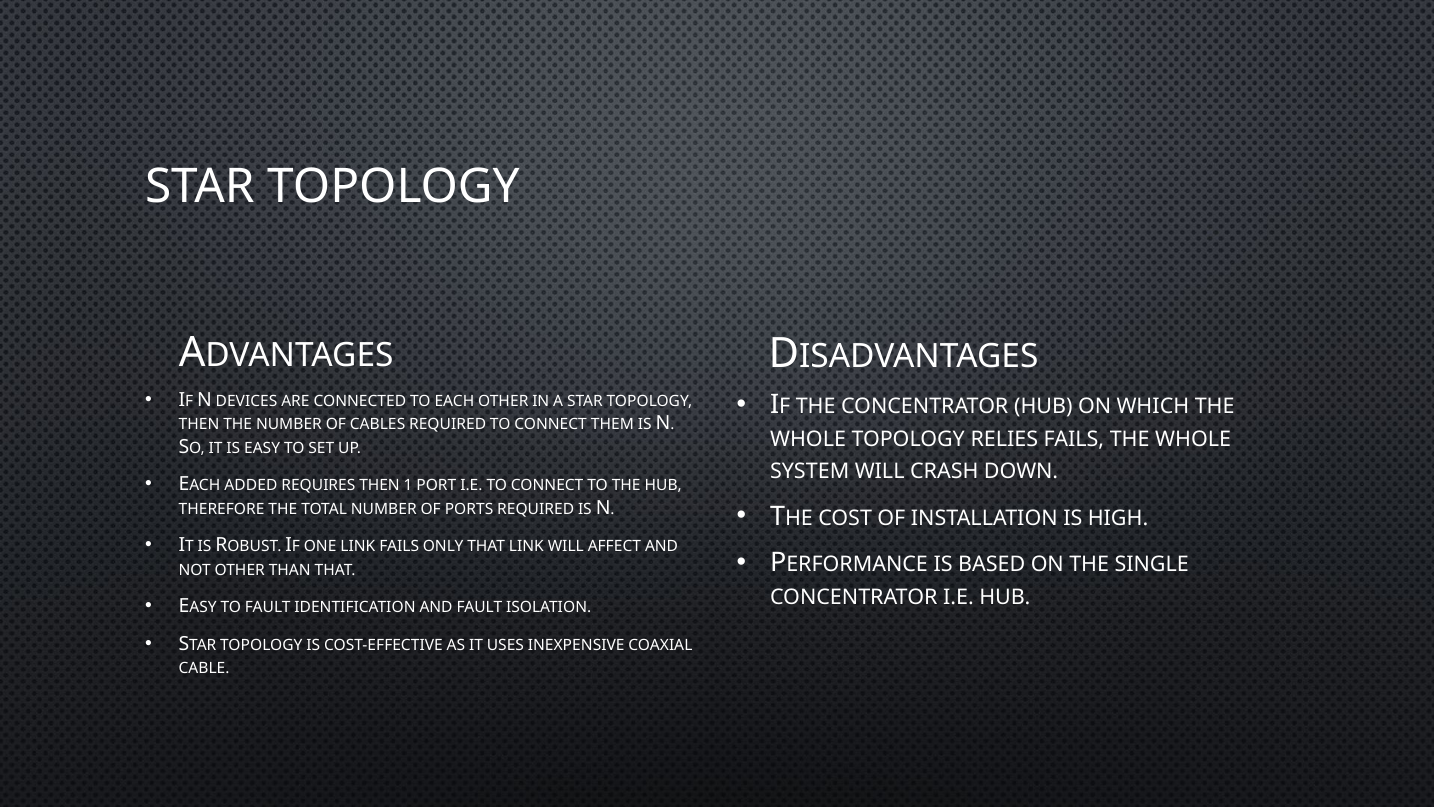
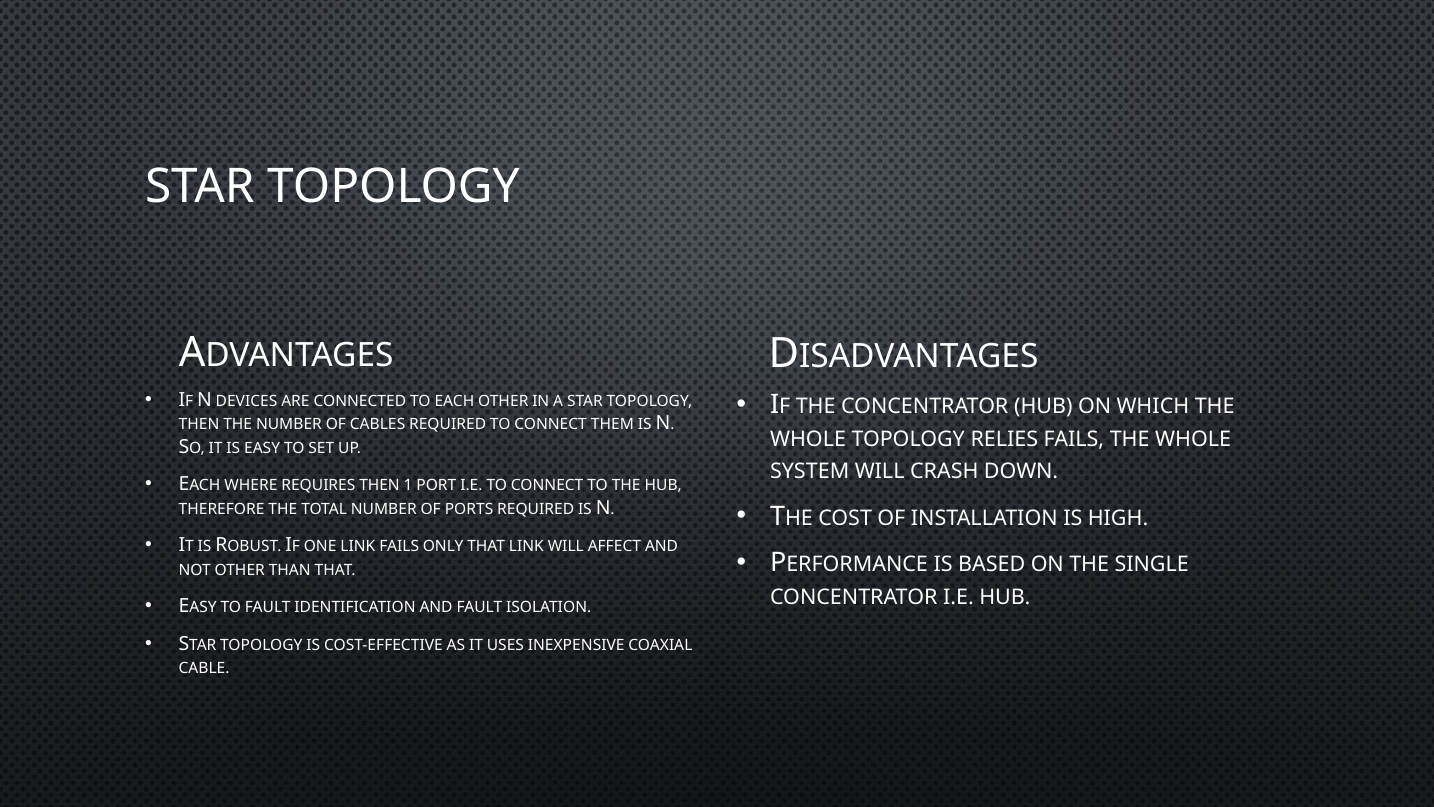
ADDED: ADDED -> WHERE
